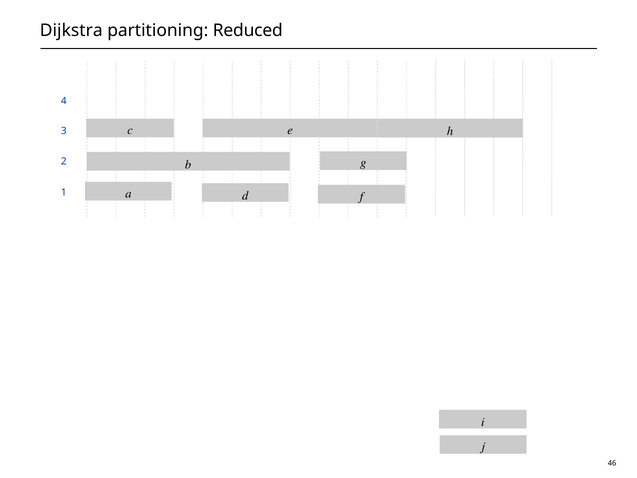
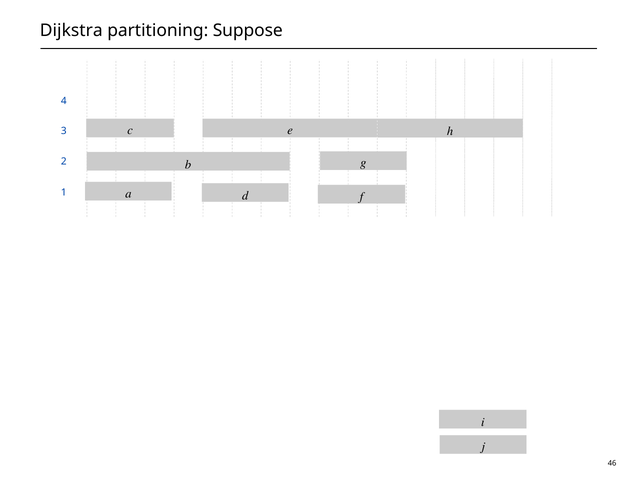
Reduced: Reduced -> Suppose
